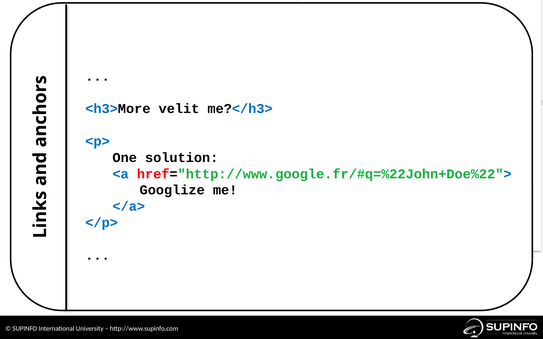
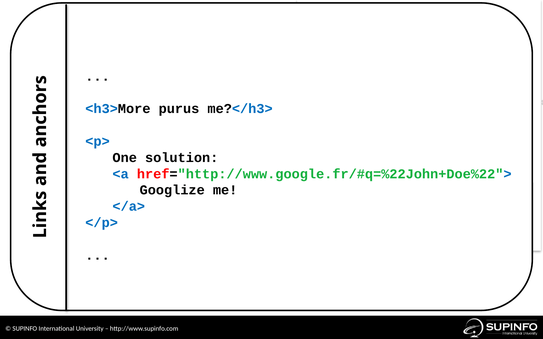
velit: velit -> purus
